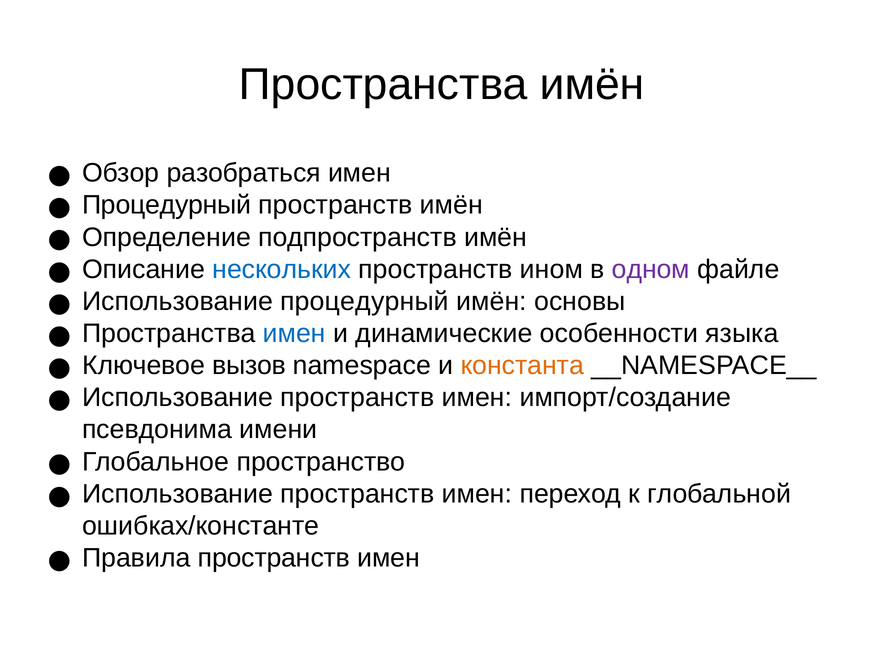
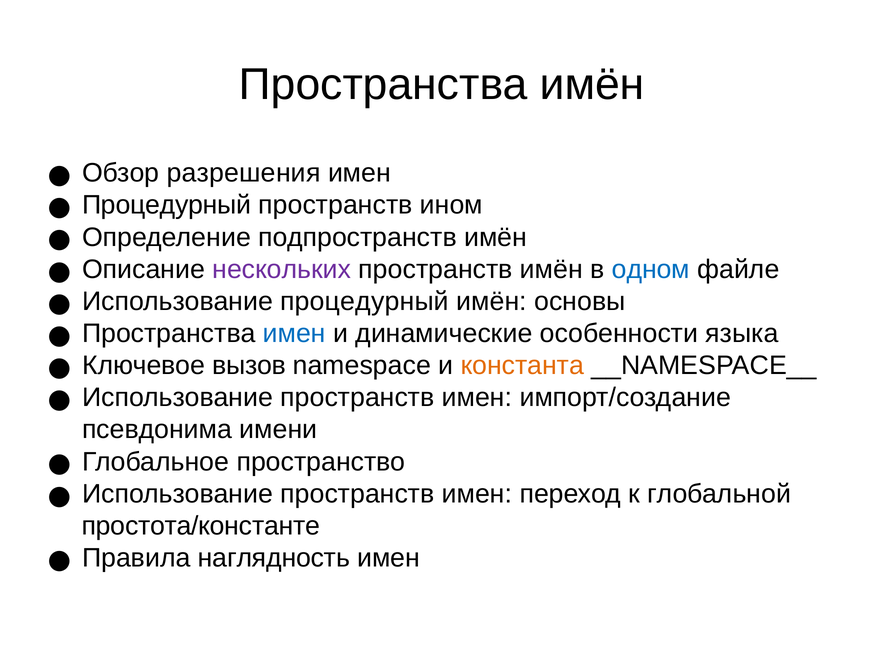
разобраться: разобраться -> разрешения
пространств имён: имён -> ином
нескольких colour: blue -> purple
пространств ином: ином -> имён
одном colour: purple -> blue
ошибках/константе: ошибках/константе -> простота/константе
Правила пространств: пространств -> наглядность
